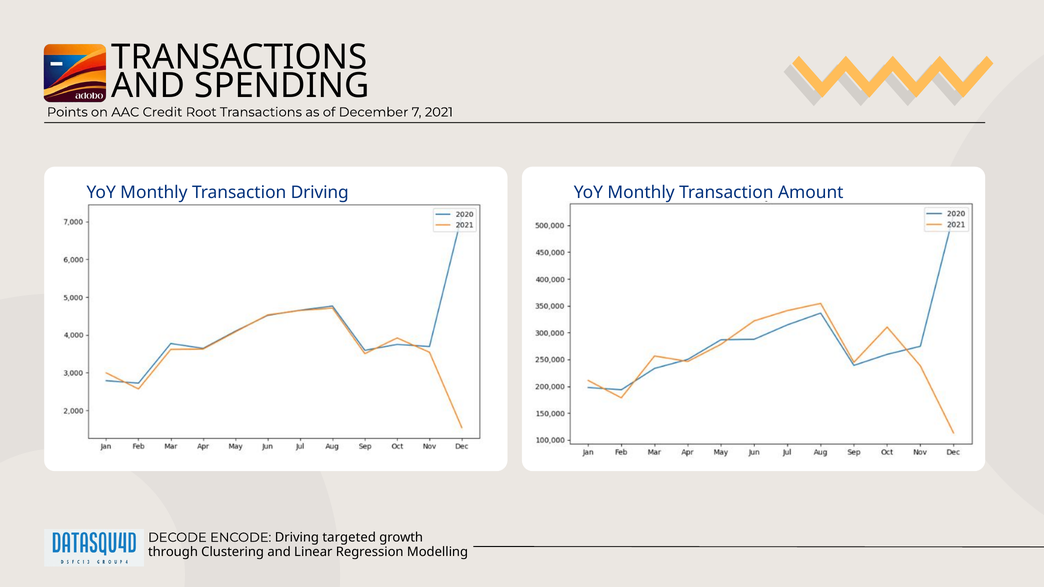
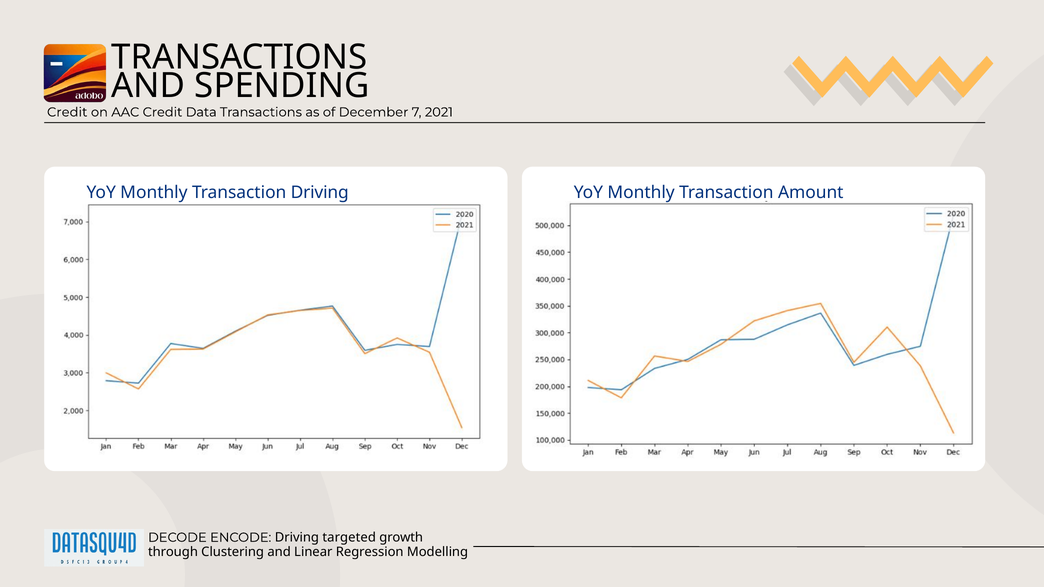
Points at (67, 112): Points -> Credit
Root: Root -> Data
